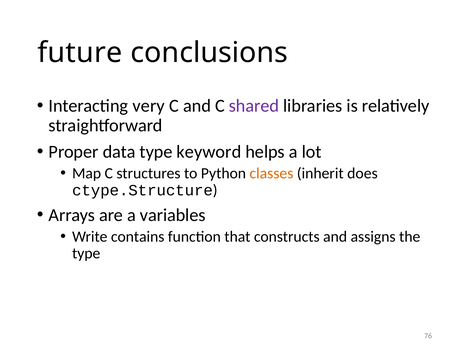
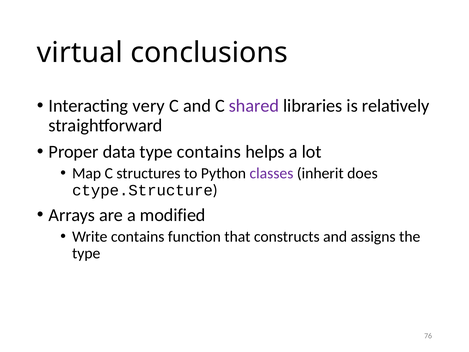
future: future -> virtual
type keyword: keyword -> contains
classes colour: orange -> purple
variables: variables -> modified
